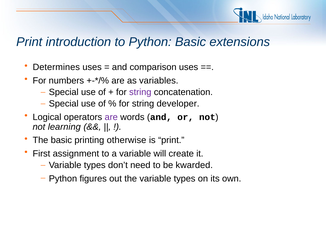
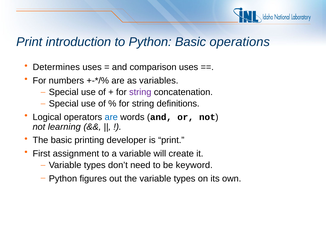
extensions: extensions -> operations
developer: developer -> definitions
are at (111, 117) colour: purple -> blue
otherwise: otherwise -> developer
kwarded: kwarded -> keyword
